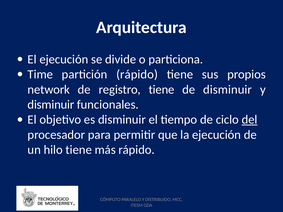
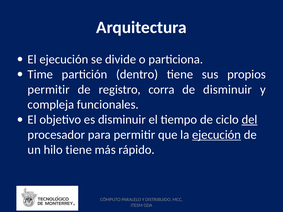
partición rápido: rápido -> dentro
network at (49, 90): network -> permitir
registro tiene: tiene -> corra
disminuir at (51, 105): disminuir -> compleja
ejecución at (217, 135) underline: none -> present
